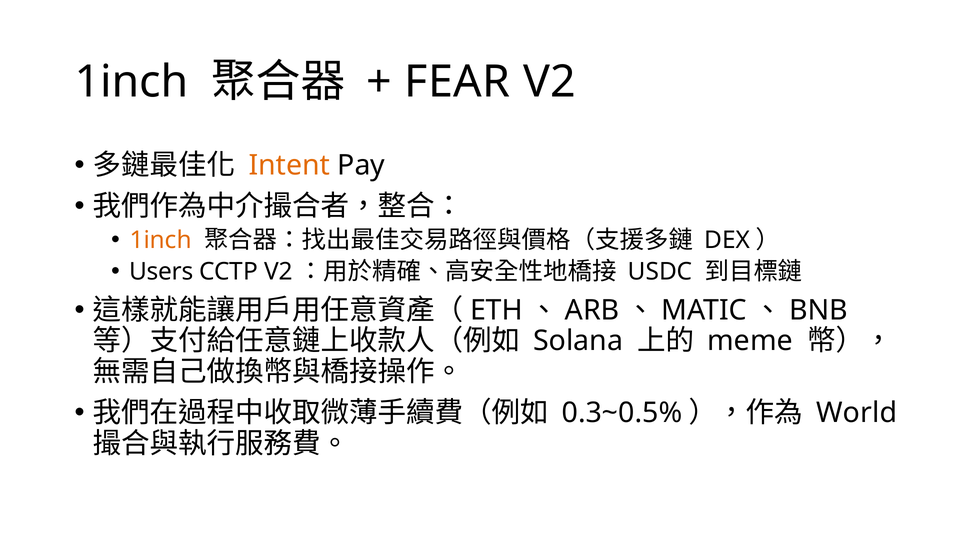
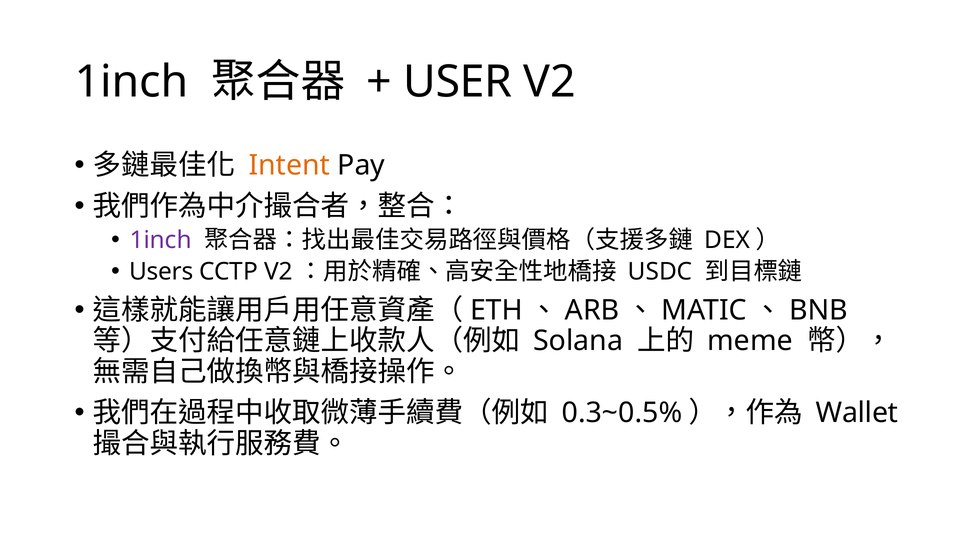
FEAR: FEAR -> USER
1inch at (161, 240) colour: orange -> purple
World: World -> Wallet
